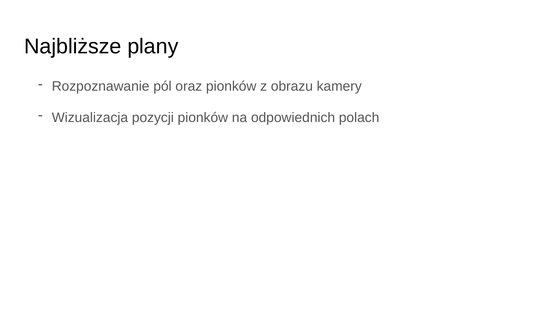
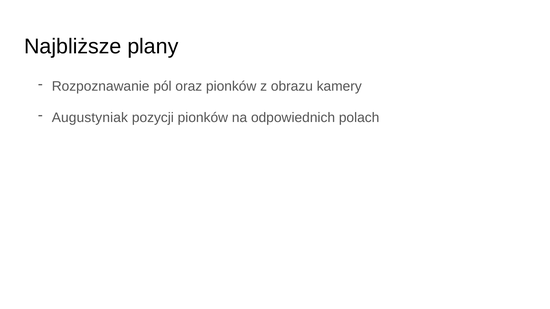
Wizualizacja: Wizualizacja -> Augustyniak
